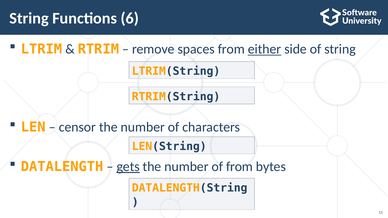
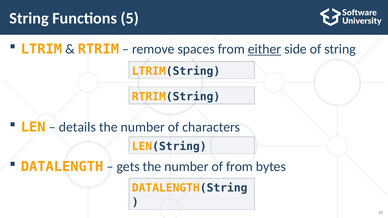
6: 6 -> 5
censor: censor -> details
gets underline: present -> none
